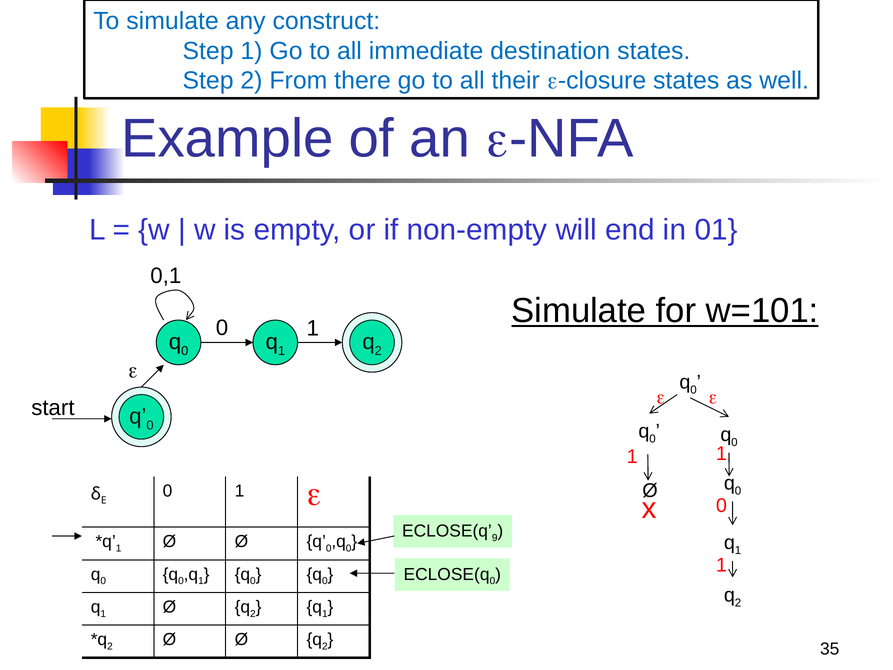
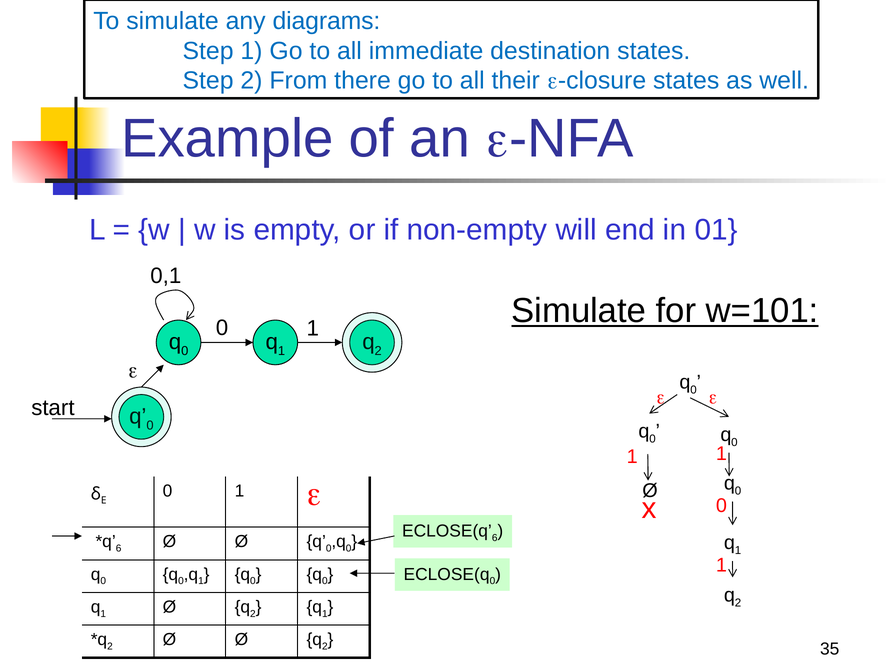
construct: construct -> diagrams
9 at (495, 538): 9 -> 6
1 at (119, 548): 1 -> 6
